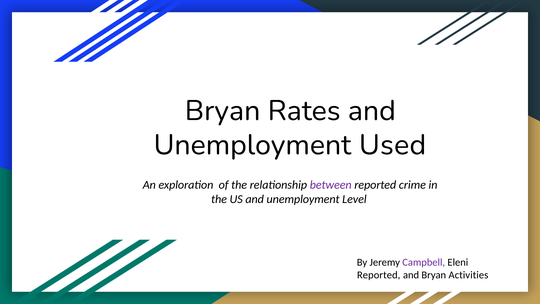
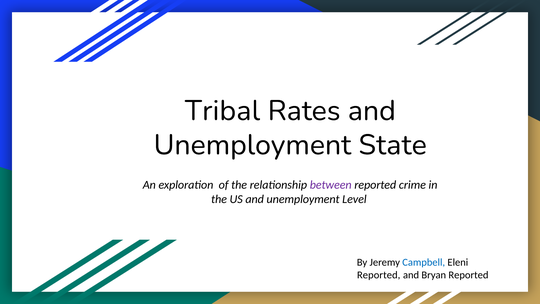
Bryan at (223, 111): Bryan -> Tribal
Used: Used -> State
Campbell colour: purple -> blue
Bryan Activities: Activities -> Reported
